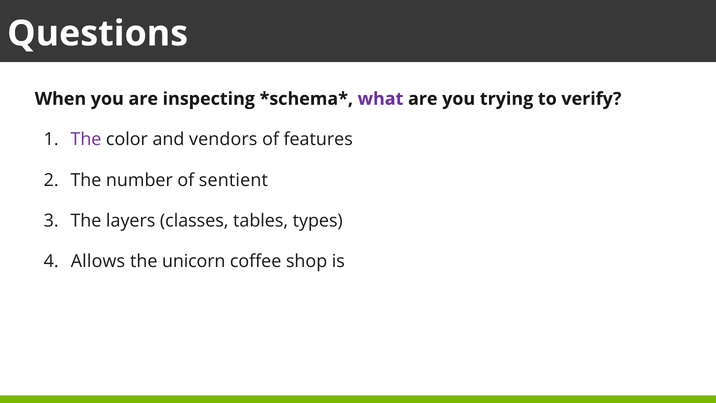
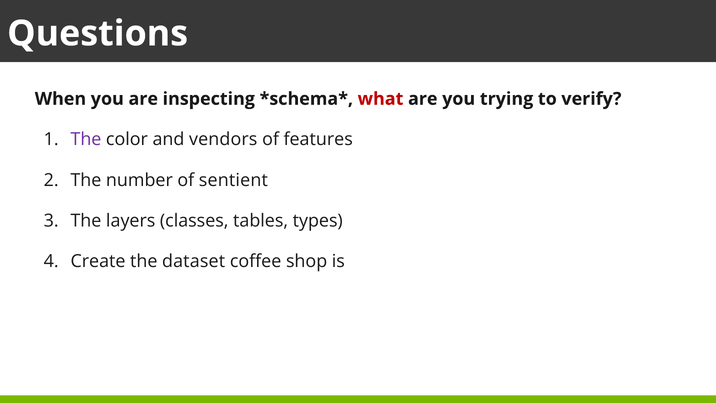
what colour: purple -> red
Allows: Allows -> Create
unicorn: unicorn -> dataset
